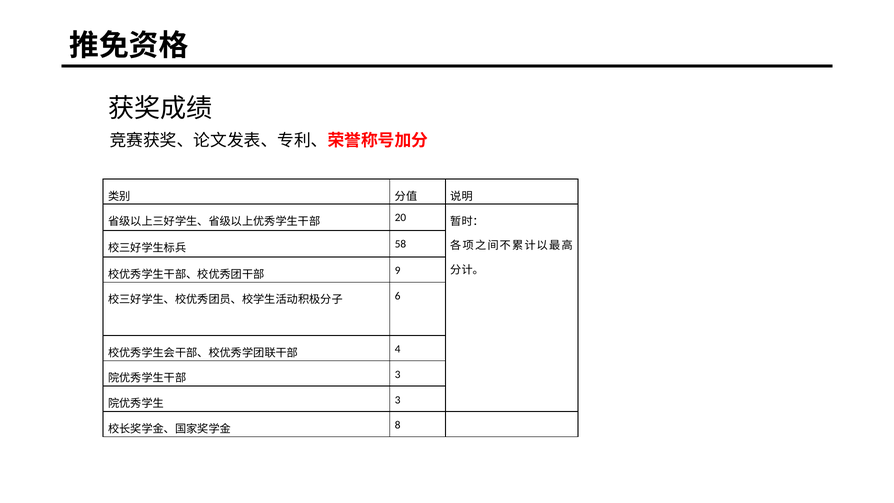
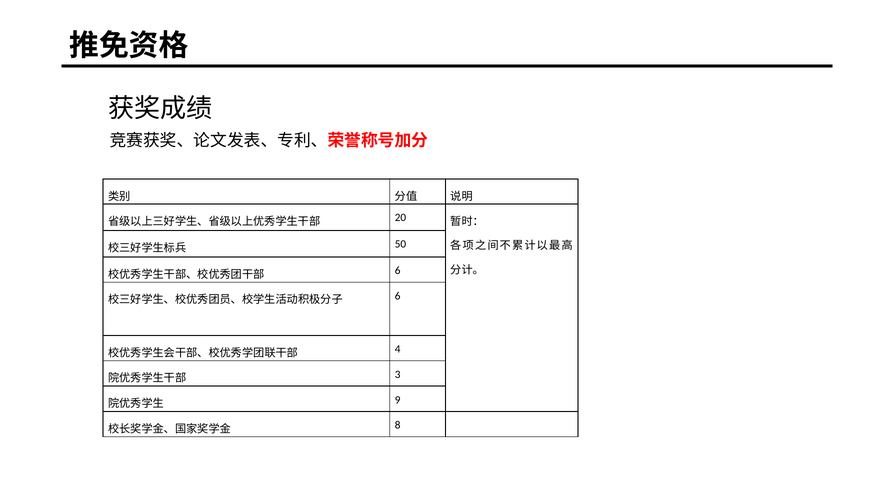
58: 58 -> 50
9 at (398, 271): 9 -> 6
3 at (398, 400): 3 -> 9
